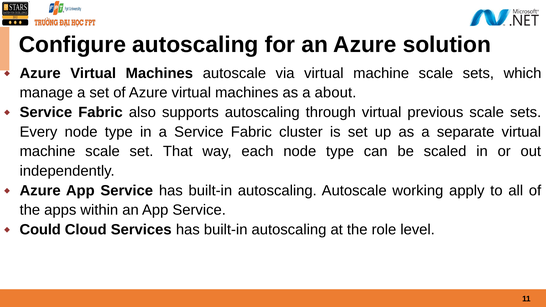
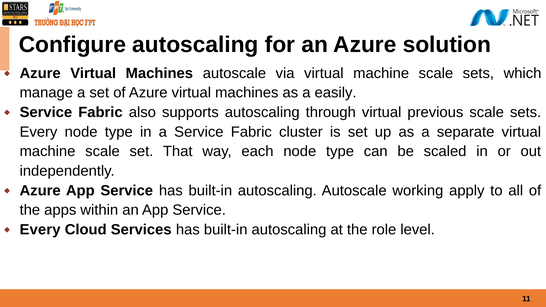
about: about -> easily
Could at (40, 230): Could -> Every
